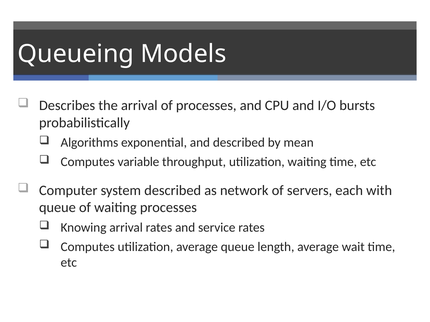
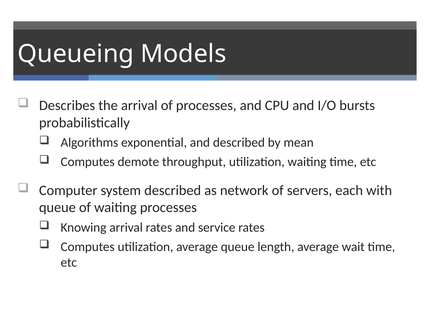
variable: variable -> demote
